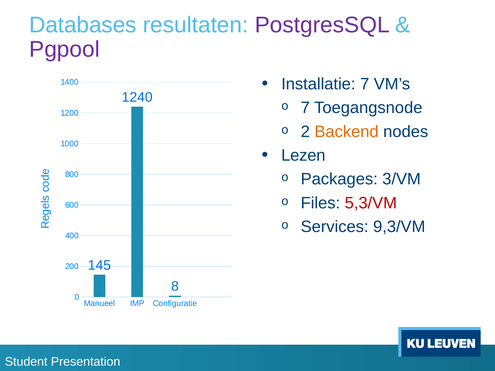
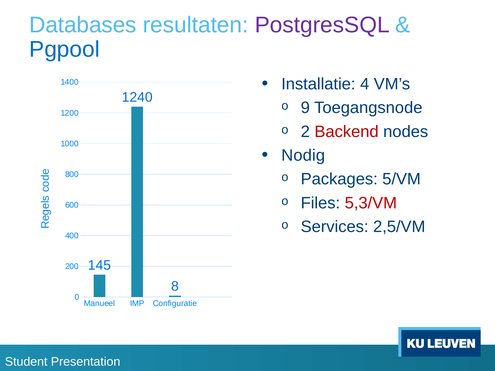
Pgpool colour: purple -> blue
Installatie 7: 7 -> 4
7 at (305, 108): 7 -> 9
Backend colour: orange -> red
Lezen: Lezen -> Nodig
3/VM: 3/VM -> 5/VM
9,3/VM: 9,3/VM -> 2,5/VM
